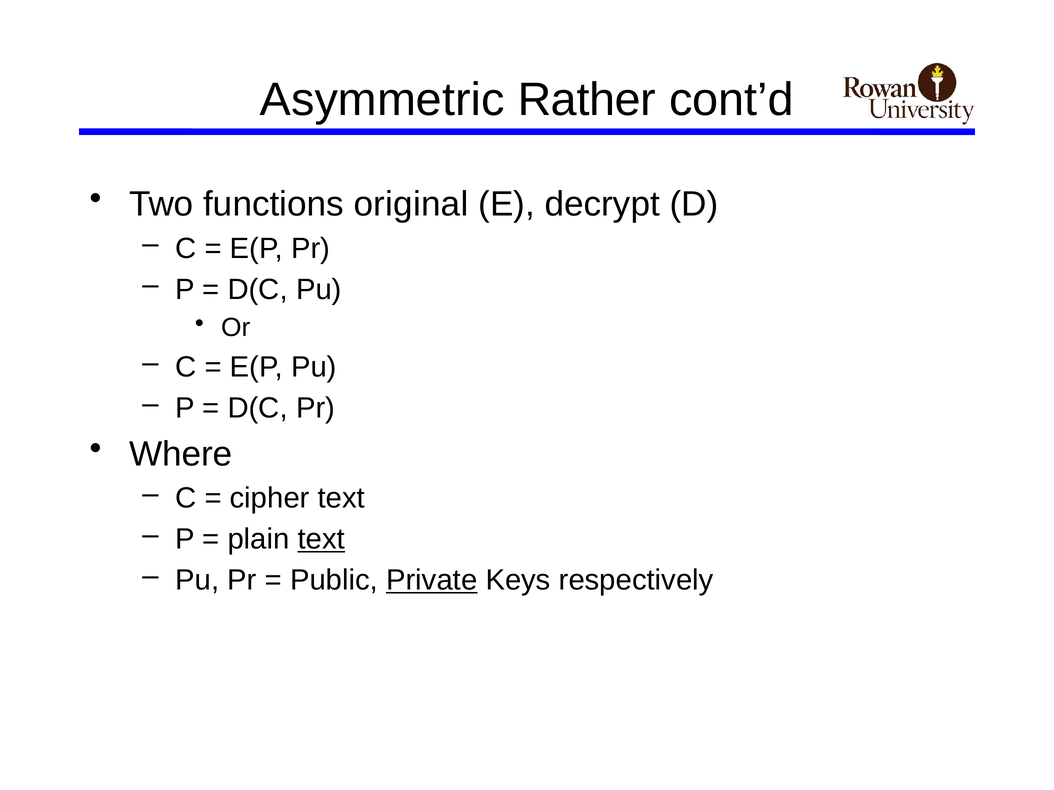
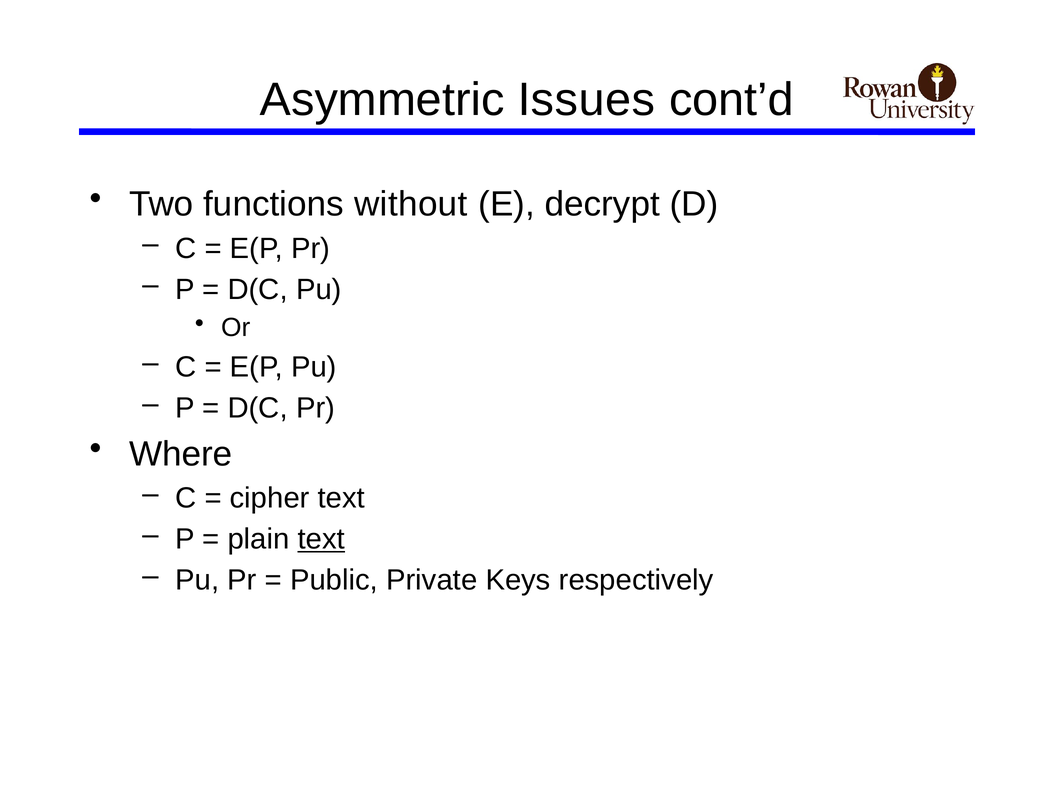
Rather: Rather -> Issues
original: original -> without
Private underline: present -> none
